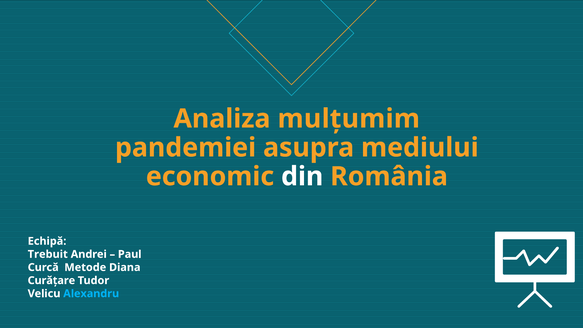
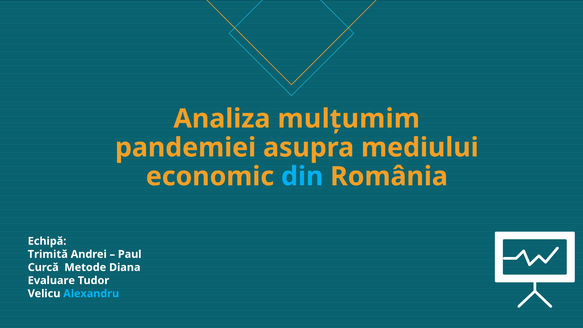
din colour: white -> light blue
Trebuit: Trebuit -> Trimită
Curățare: Curățare -> Evaluare
